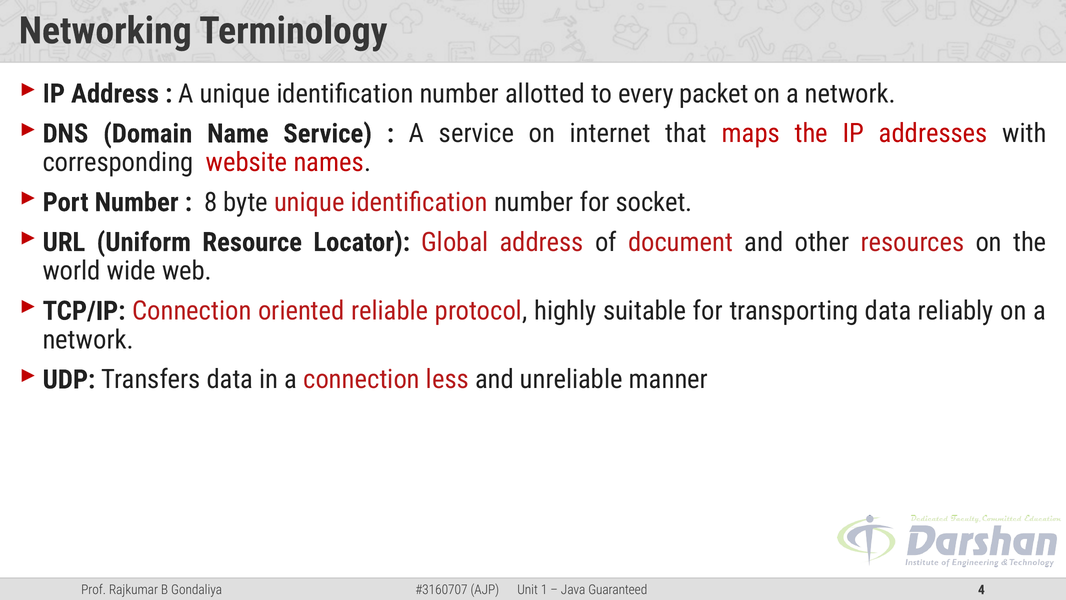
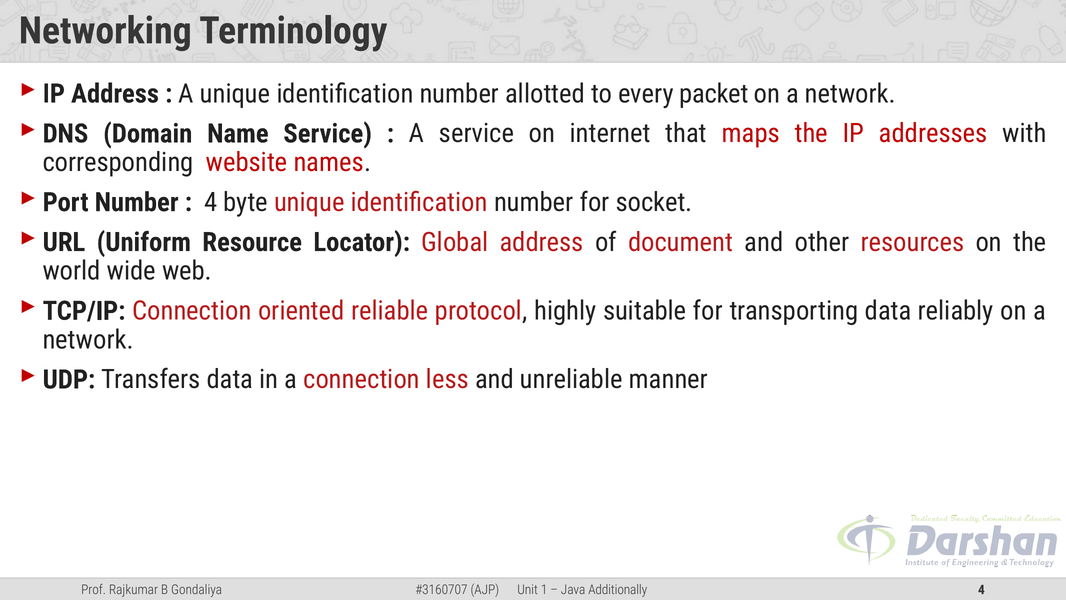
8 at (211, 202): 8 -> 4
Guaranteed: Guaranteed -> Additionally
